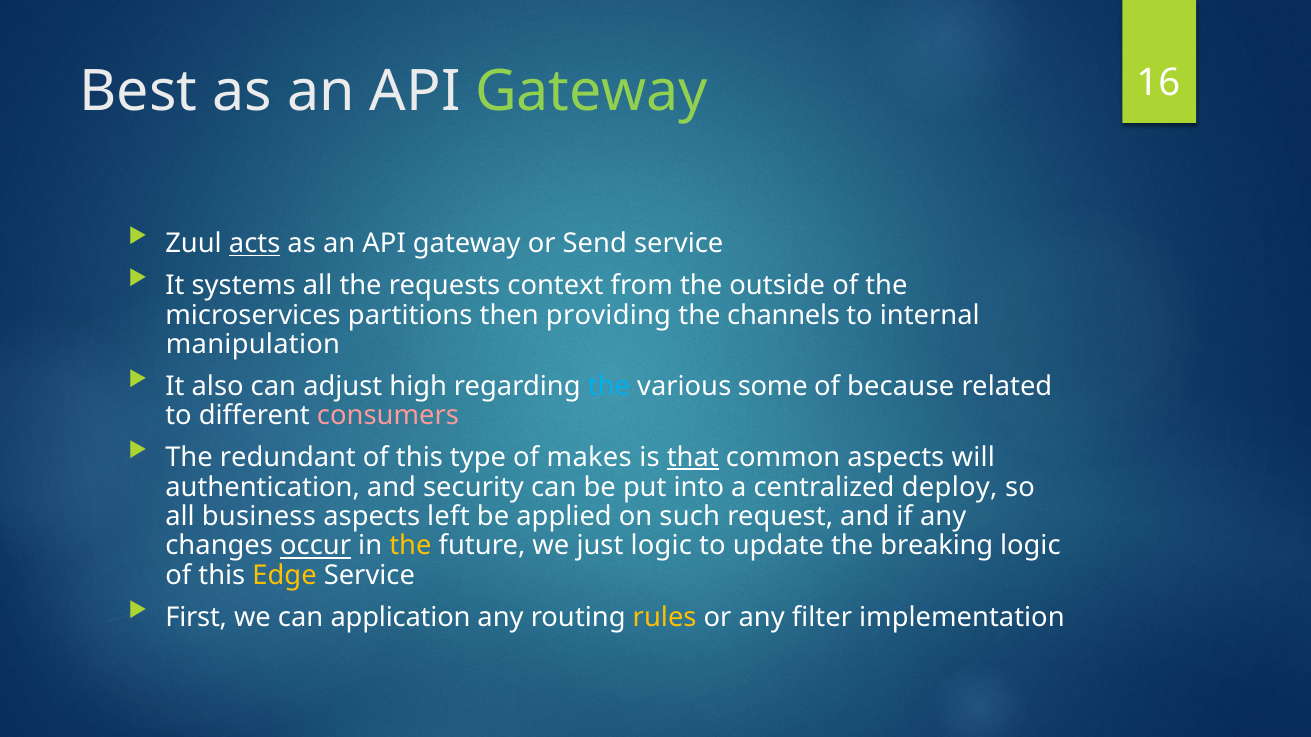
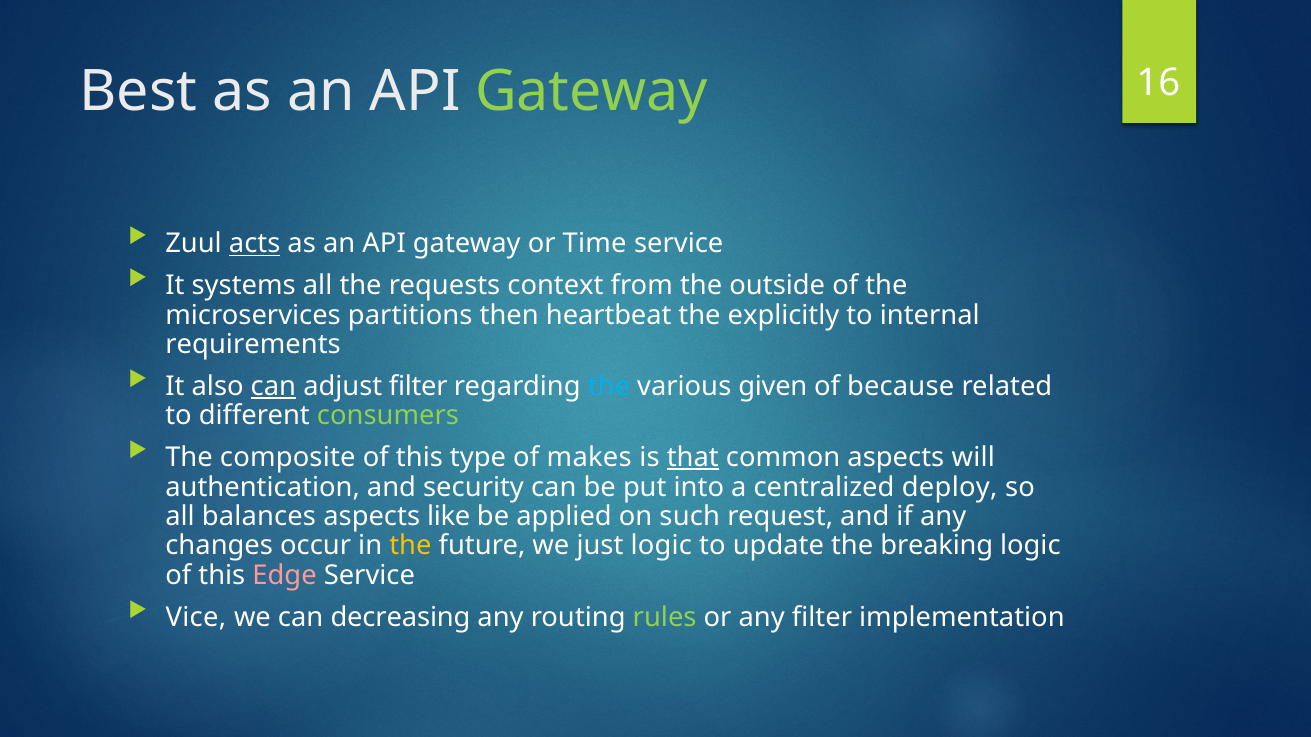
Send: Send -> Time
providing: providing -> heartbeat
channels: channels -> explicitly
manipulation: manipulation -> requirements
can at (273, 387) underline: none -> present
adjust high: high -> filter
some: some -> given
consumers colour: pink -> light green
redundant: redundant -> composite
business: business -> balances
left: left -> like
occur underline: present -> none
Edge colour: yellow -> pink
First: First -> Vice
application: application -> decreasing
rules colour: yellow -> light green
